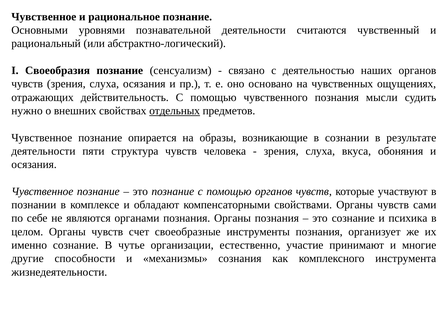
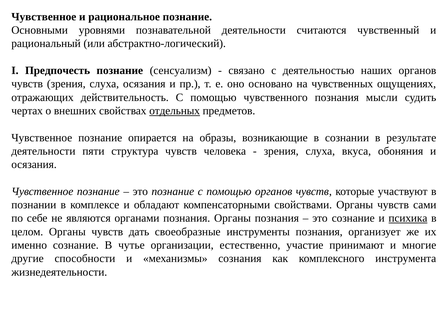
Своеобразия: Своеобразия -> Предпочесть
нужно: нужно -> чертах
психика underline: none -> present
счет: счет -> дать
